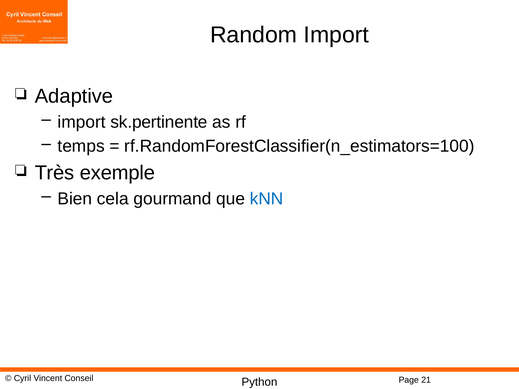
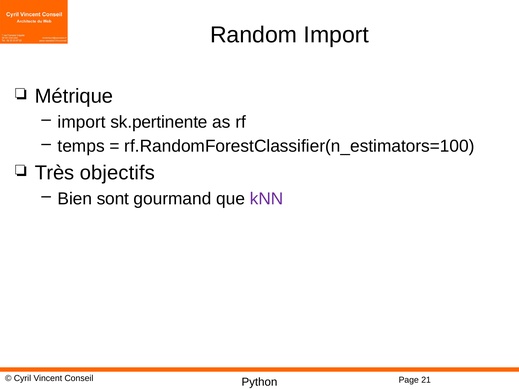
Adaptive: Adaptive -> Métrique
exemple: exemple -> objectifs
cela: cela -> sont
kNN colour: blue -> purple
